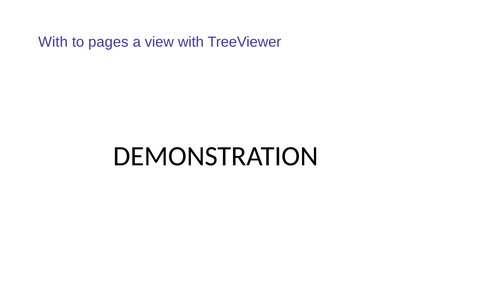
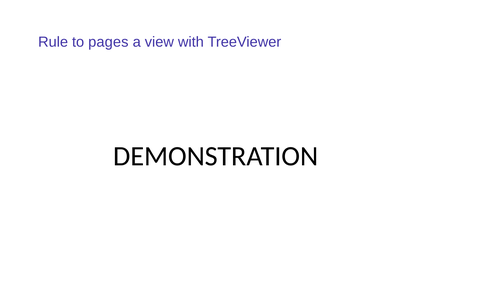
With at (53, 42): With -> Rule
